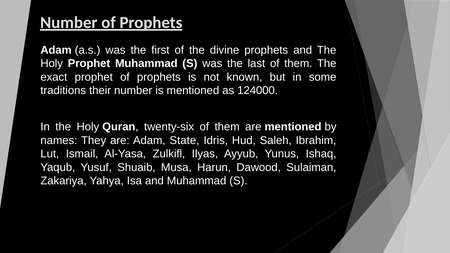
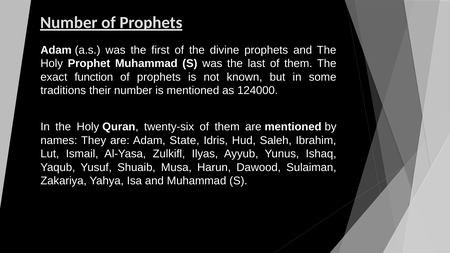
exact prophet: prophet -> function
